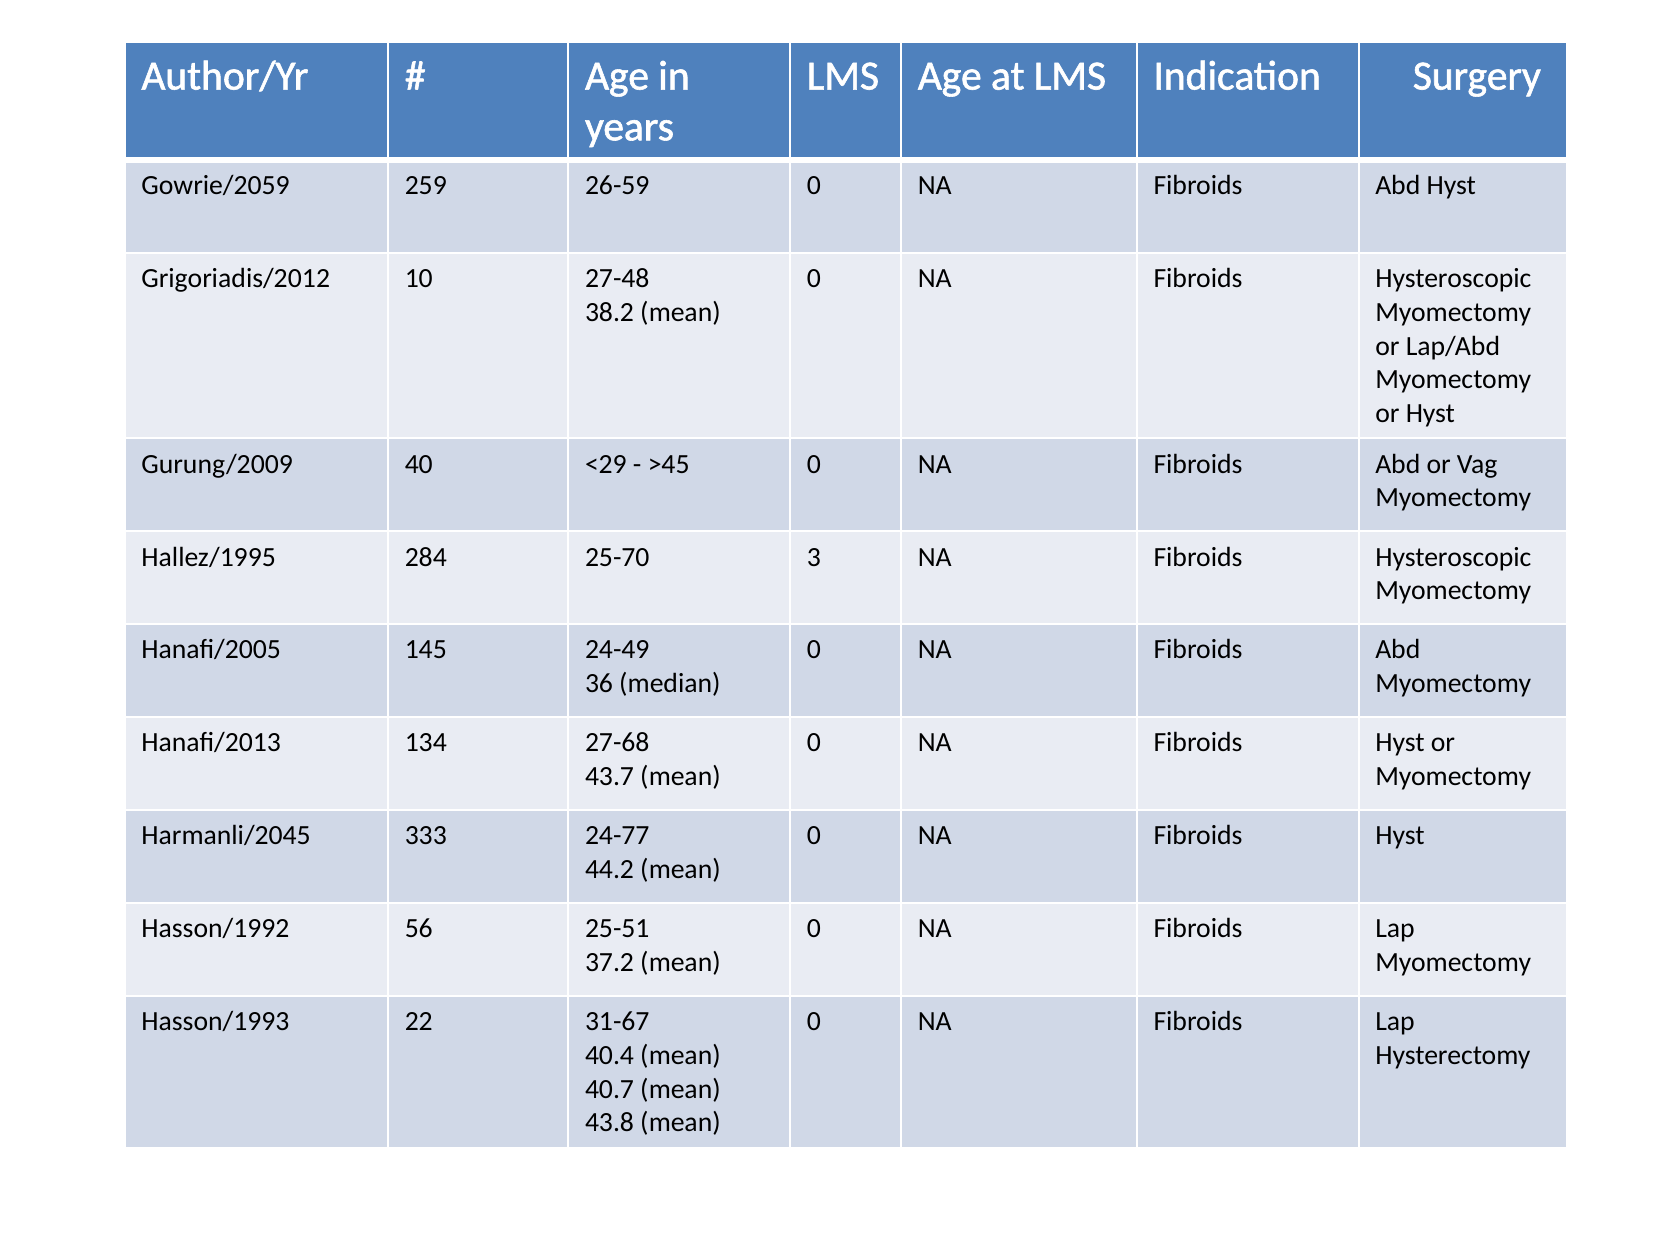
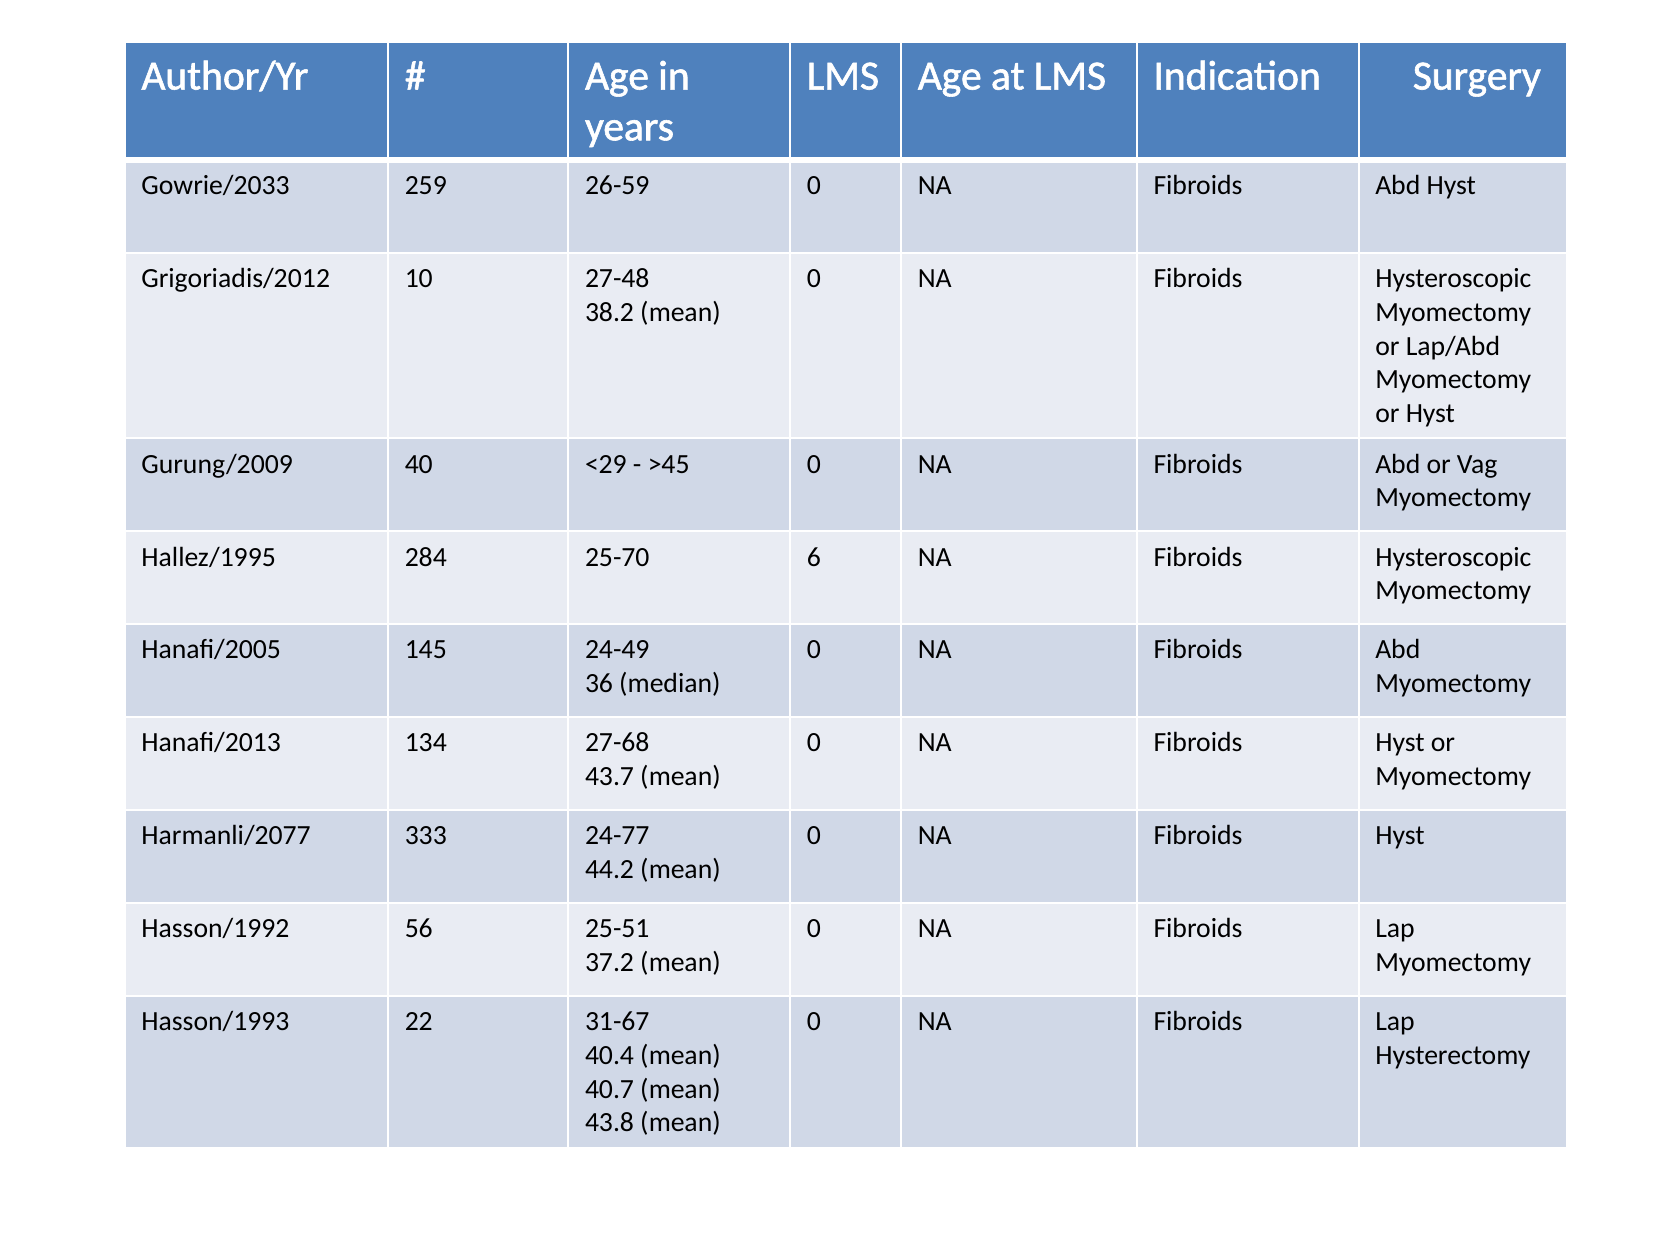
Gowrie/2059: Gowrie/2059 -> Gowrie/2033
3: 3 -> 6
Harmanli/2045: Harmanli/2045 -> Harmanli/2077
